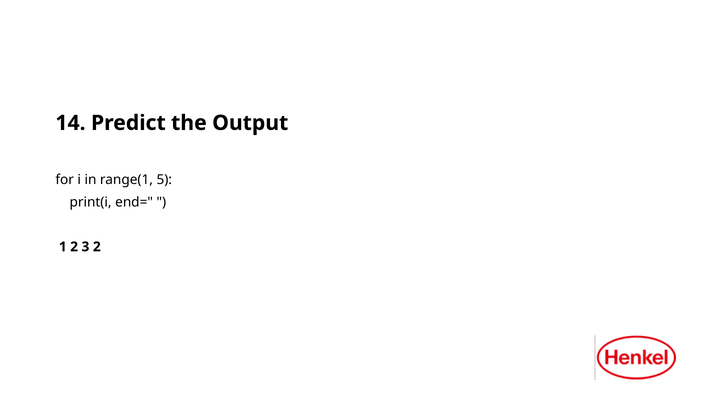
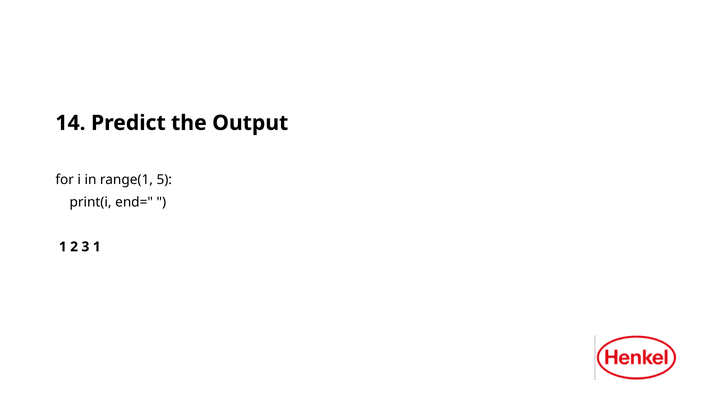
3 2: 2 -> 1
